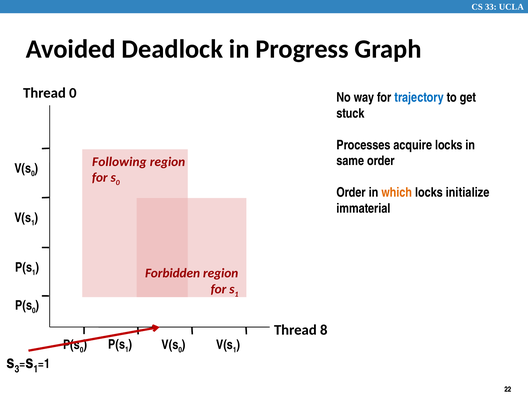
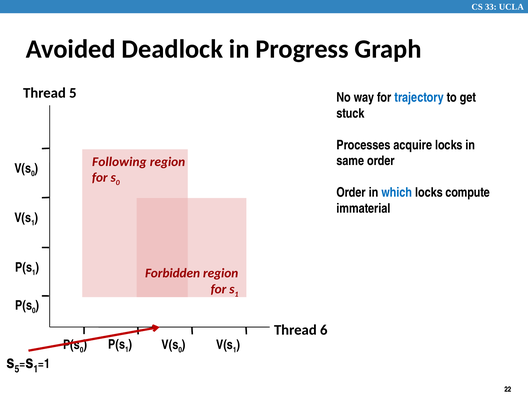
Thread 0: 0 -> 5
which colour: orange -> blue
initialize: initialize -> compute
8: 8 -> 6
3 at (17, 369): 3 -> 5
